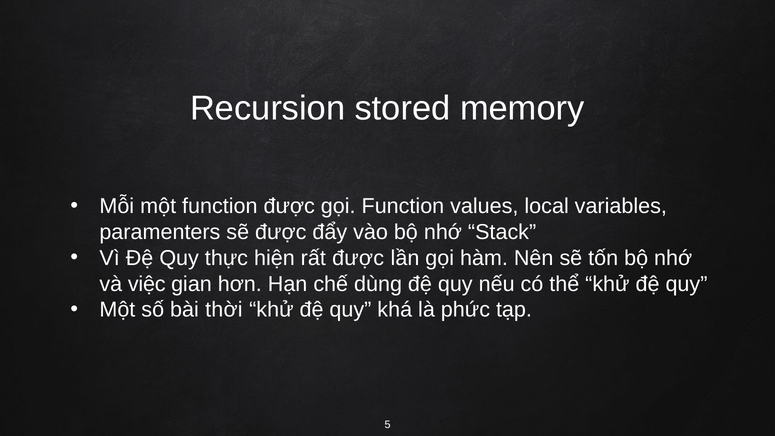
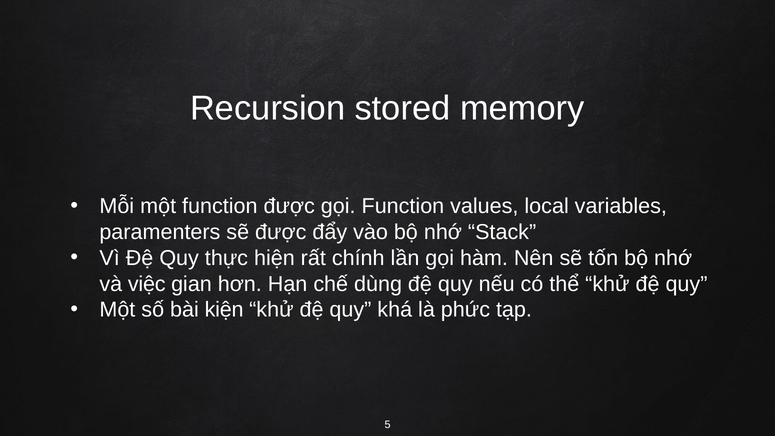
rất được: được -> chính
thời: thời -> kiện
